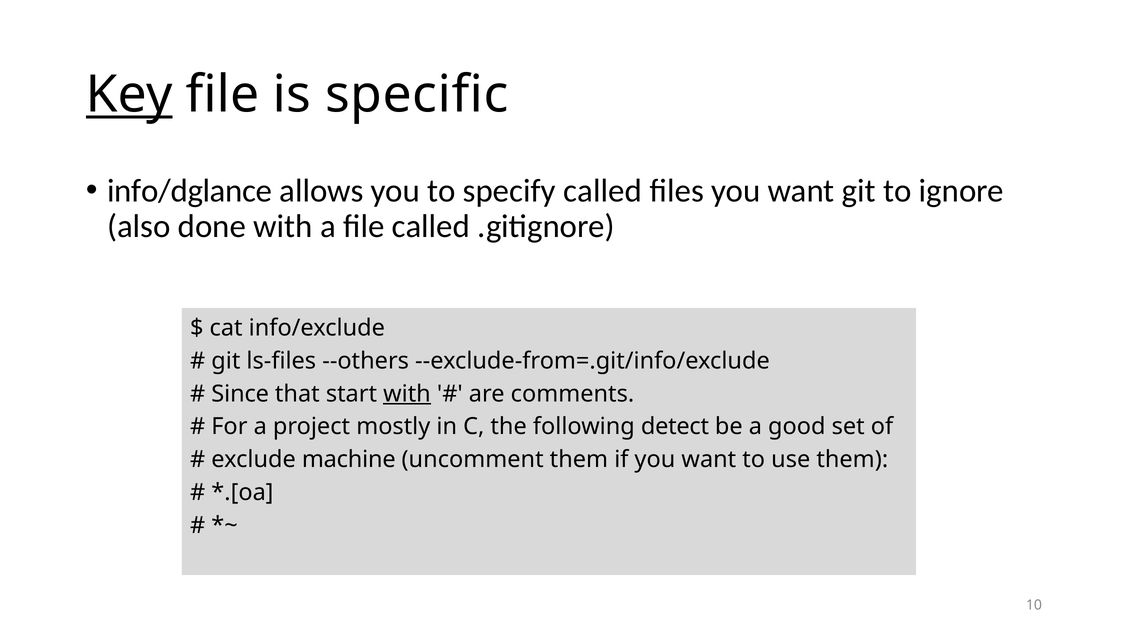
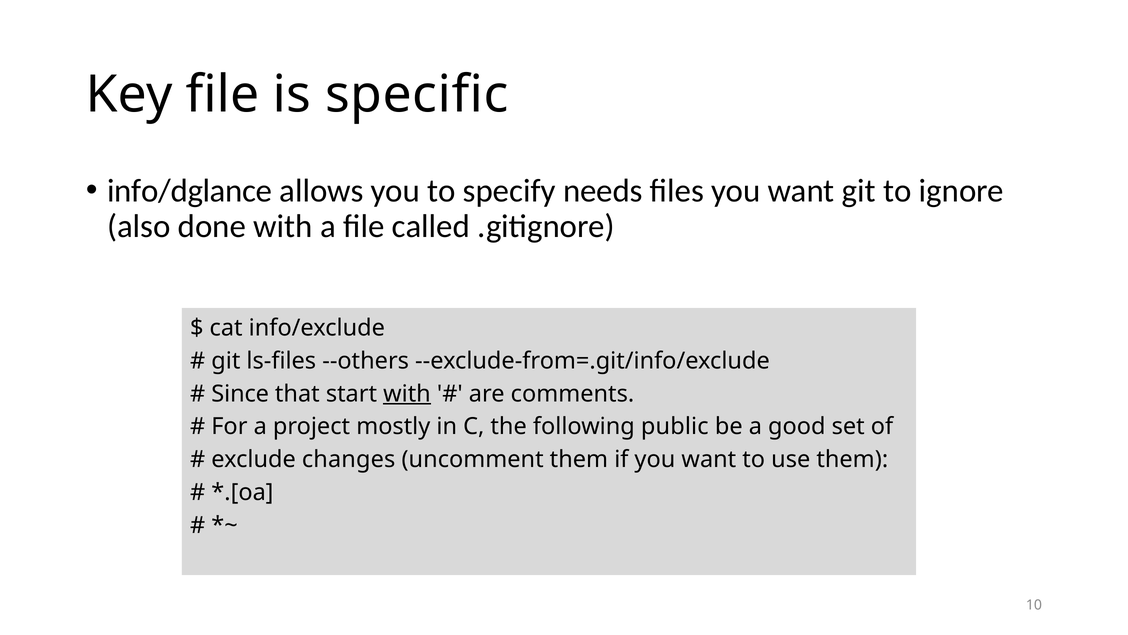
Key underline: present -> none
specify called: called -> needs
detect: detect -> public
machine: machine -> changes
